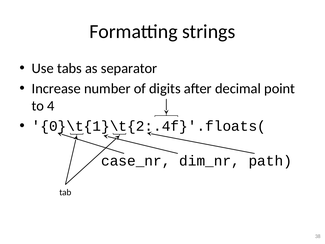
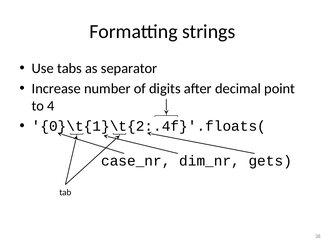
path: path -> gets
